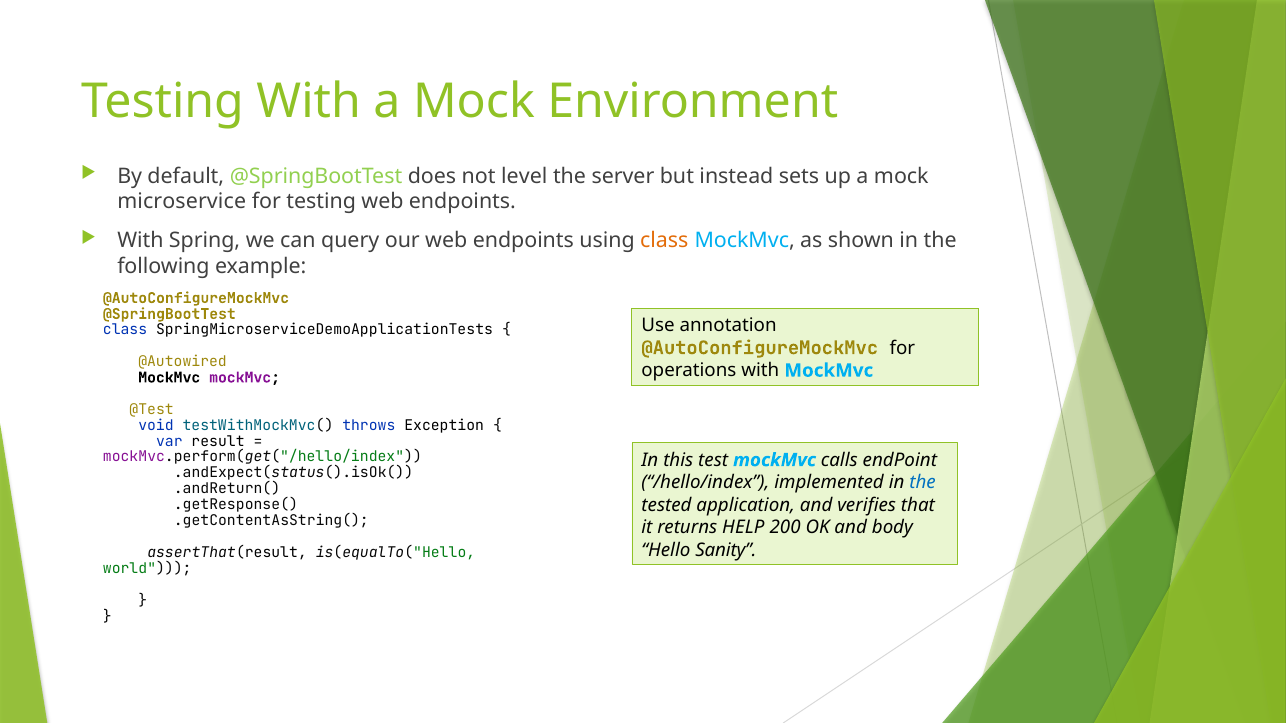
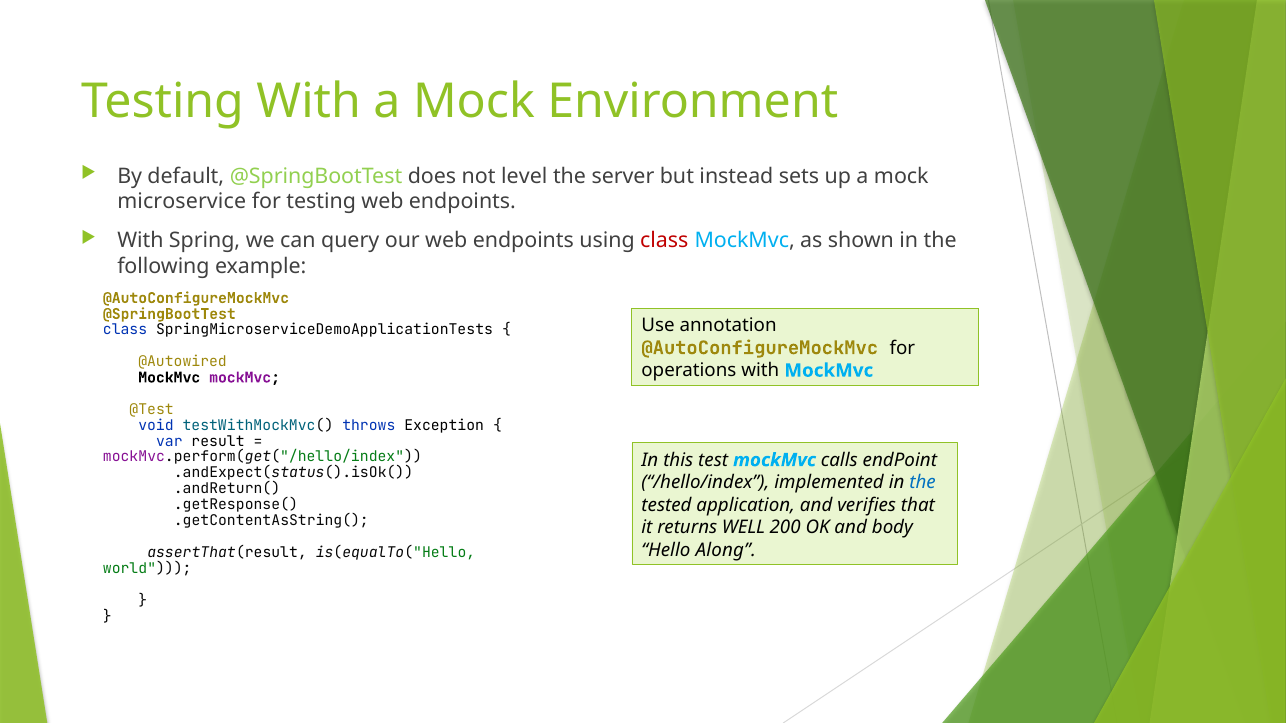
class at (664, 241) colour: orange -> red
HELP: HELP -> WELL
Sanity: Sanity -> Along
